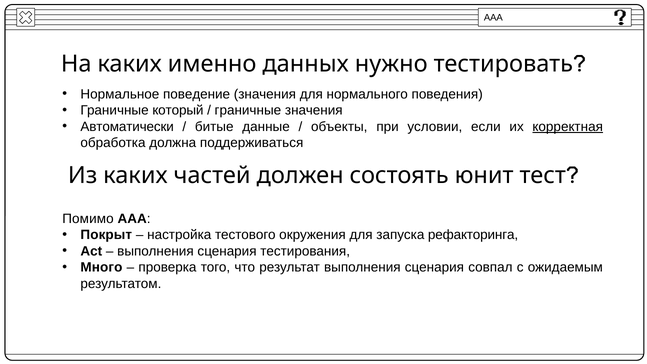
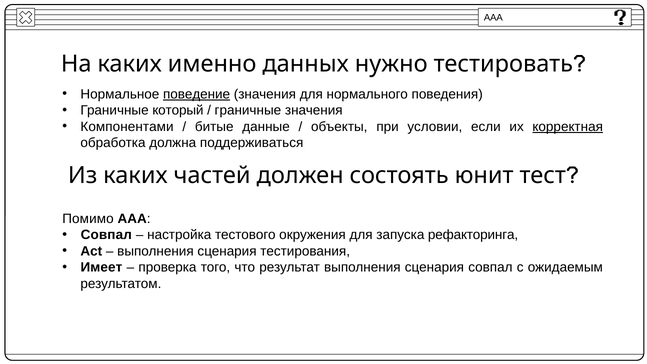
поведение underline: none -> present
Автоматически: Автоматически -> Компонентами
Покрыт at (106, 235): Покрыт -> Совпал
Много: Много -> Имеет
